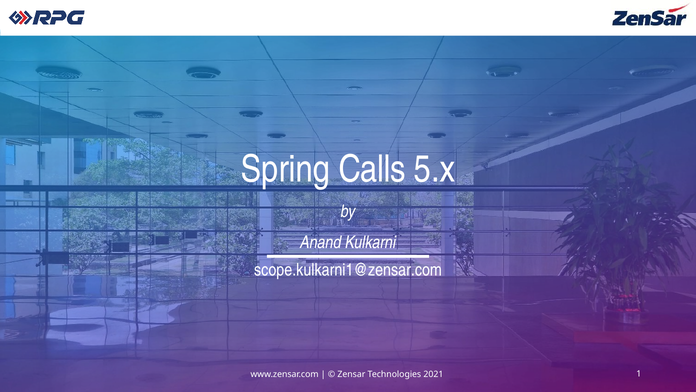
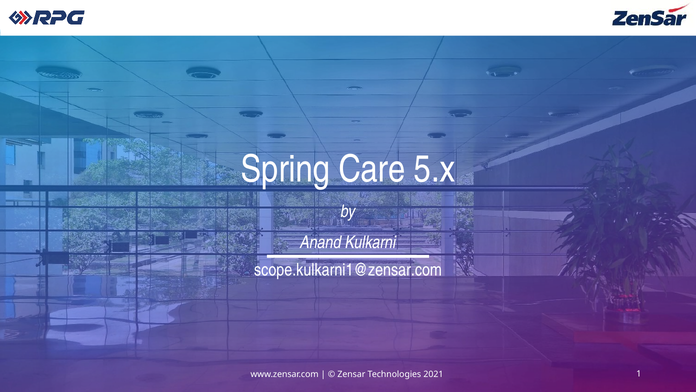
Calls: Calls -> Care
